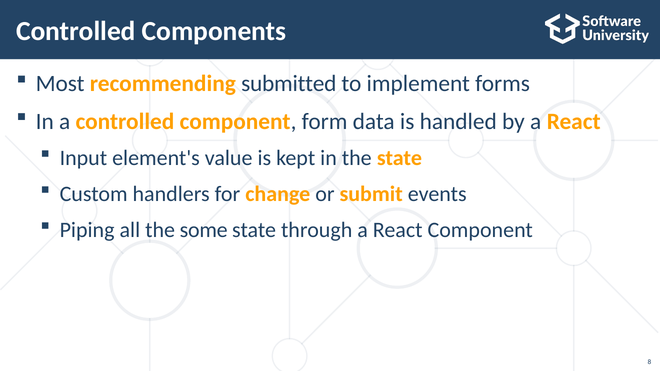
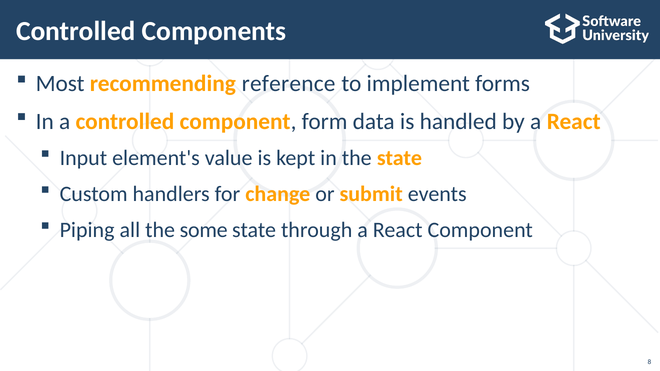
submitted: submitted -> reference
